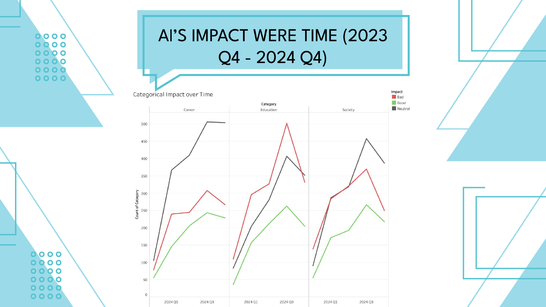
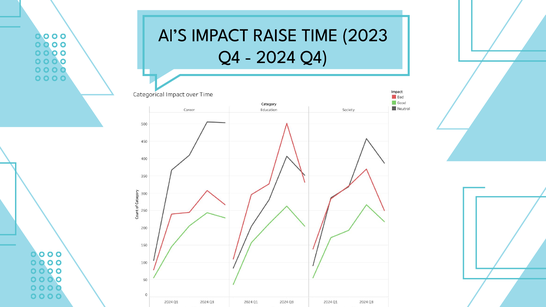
WERE: WERE -> RAISE
